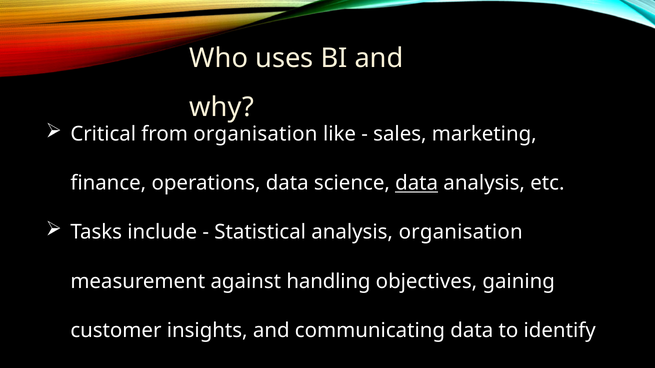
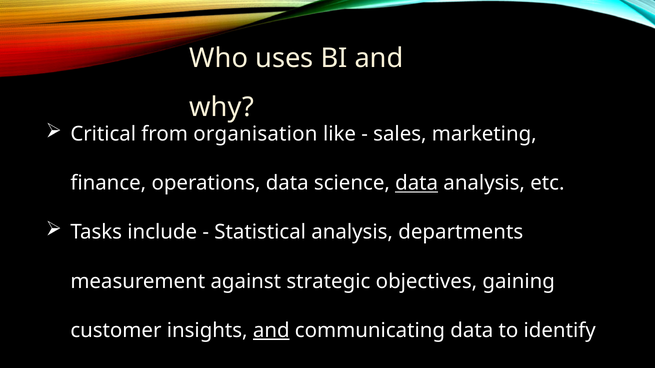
analysis organisation: organisation -> departments
handling: handling -> strategic
and at (271, 331) underline: none -> present
